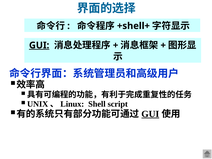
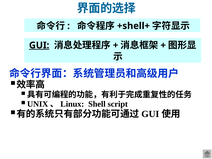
GUI at (150, 114) underline: present -> none
